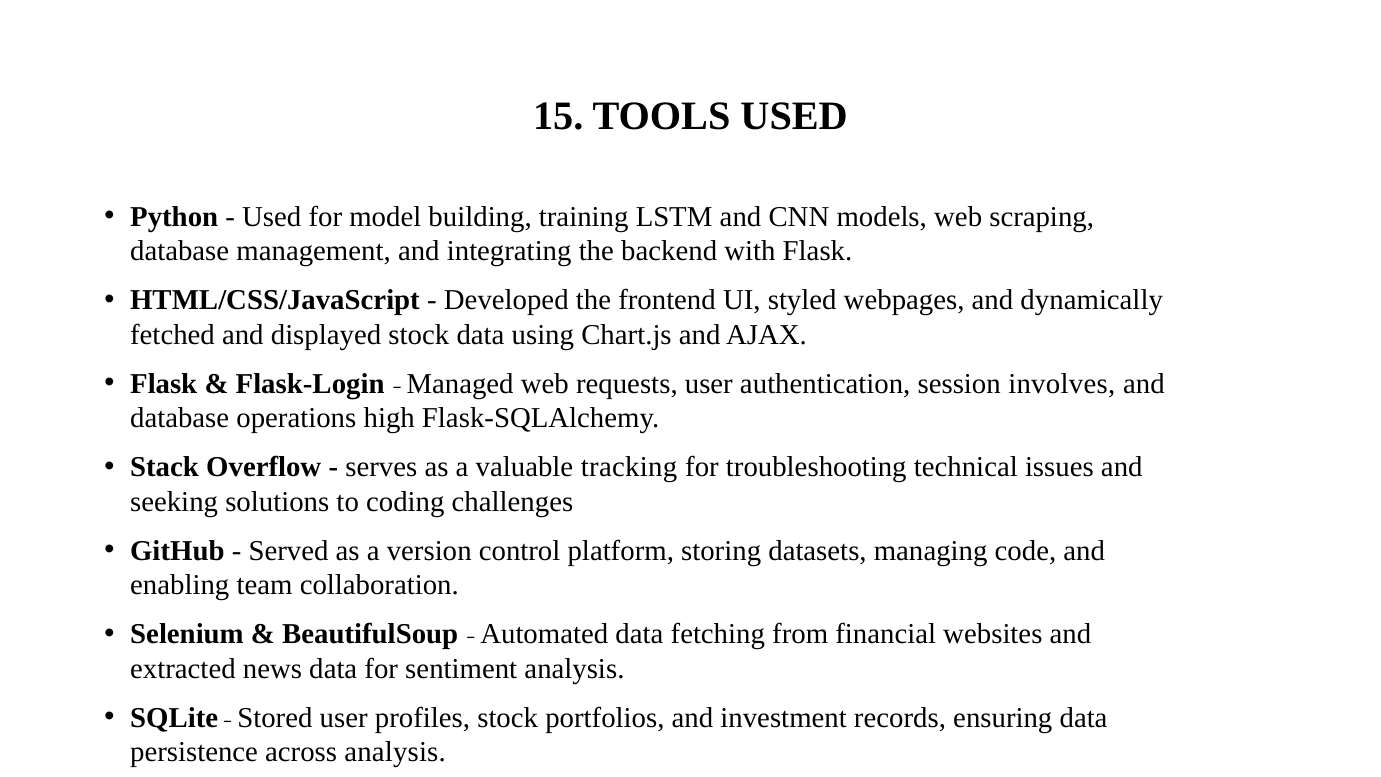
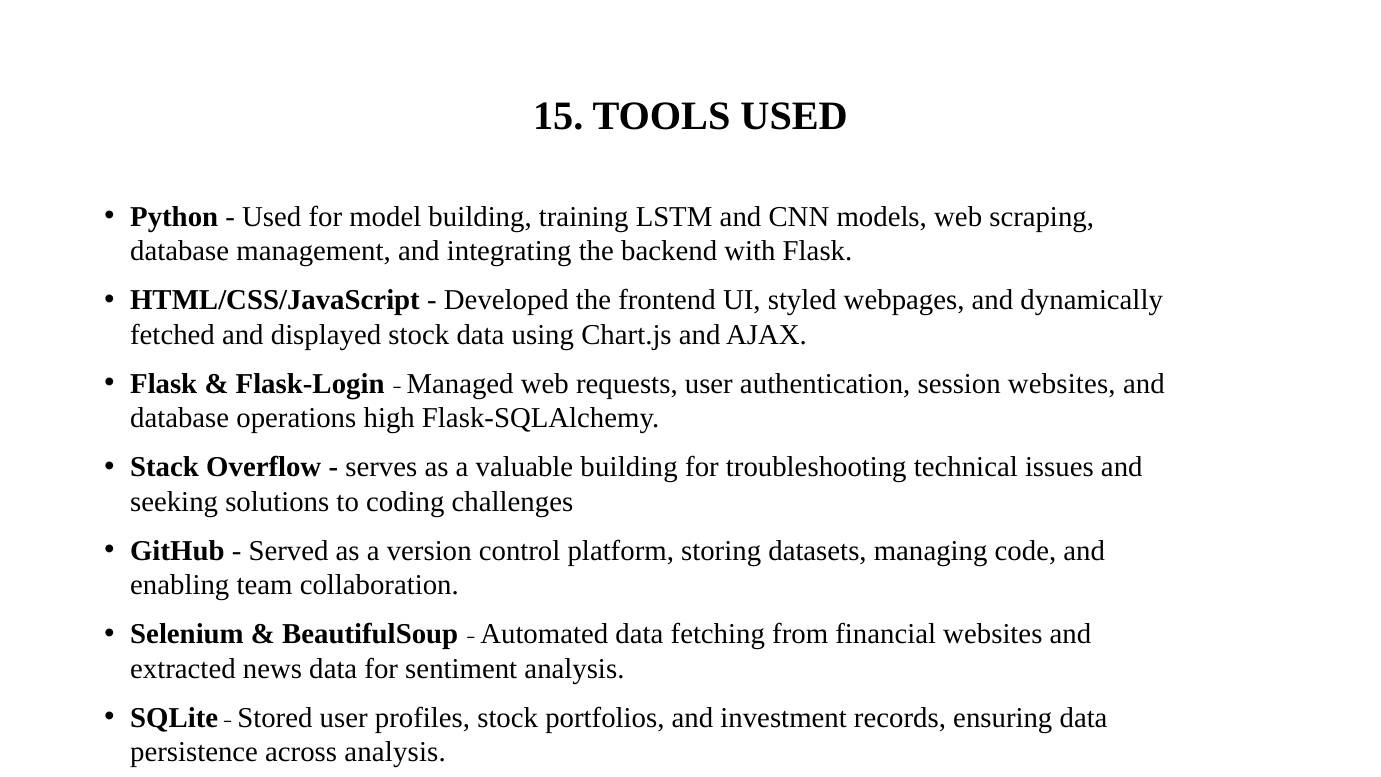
session involves: involves -> websites
valuable tracking: tracking -> building
